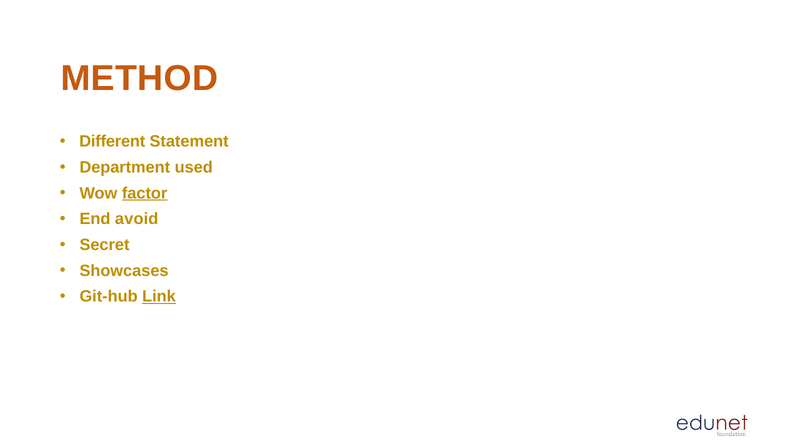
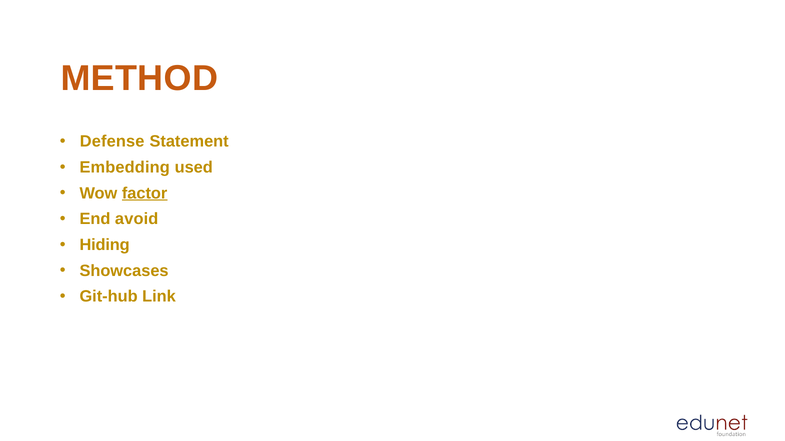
Different: Different -> Defense
Department: Department -> Embedding
Secret: Secret -> Hiding
Link underline: present -> none
